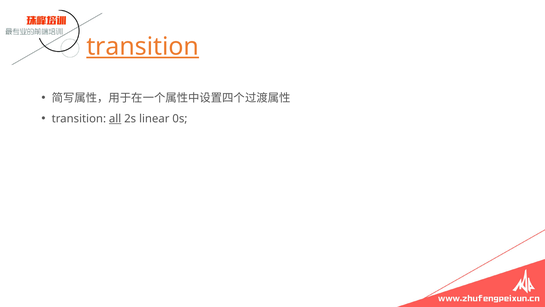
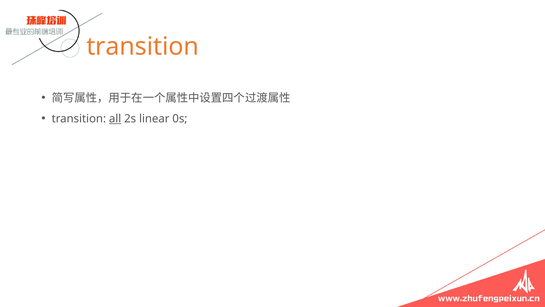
transition at (143, 47) underline: present -> none
